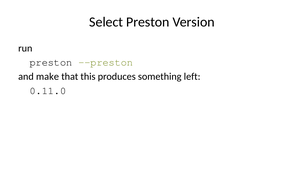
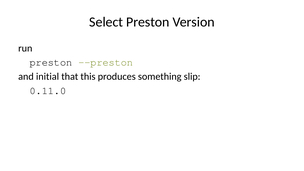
make: make -> initial
left: left -> slip
